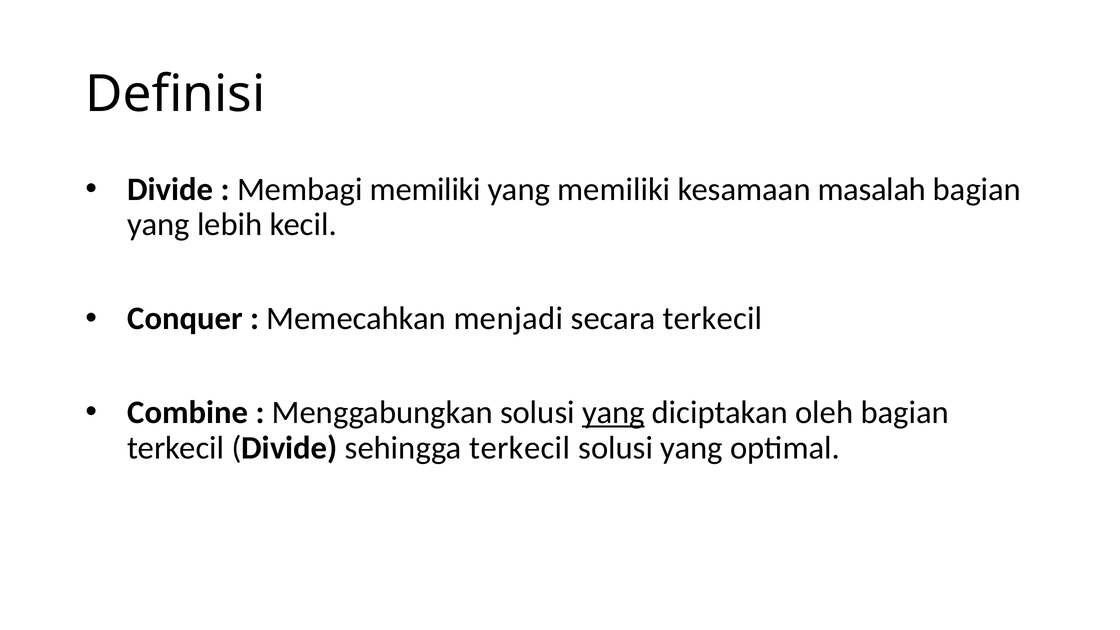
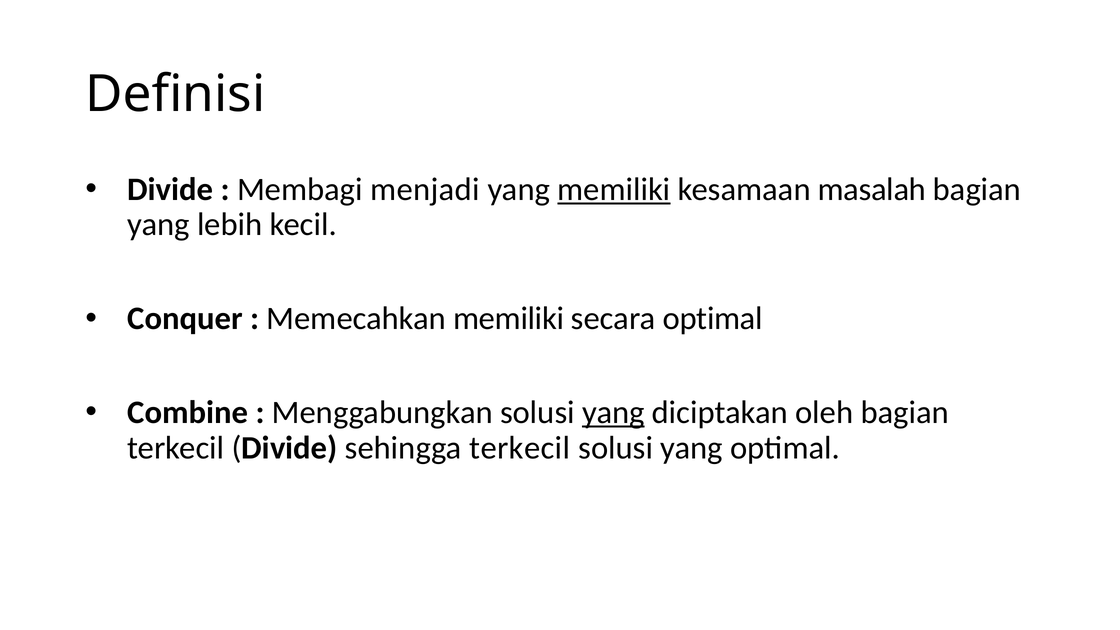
Membagi memiliki: memiliki -> menjadi
memiliki at (614, 189) underline: none -> present
Memecahkan menjadi: menjadi -> memiliki
secara terkecil: terkecil -> optimal
